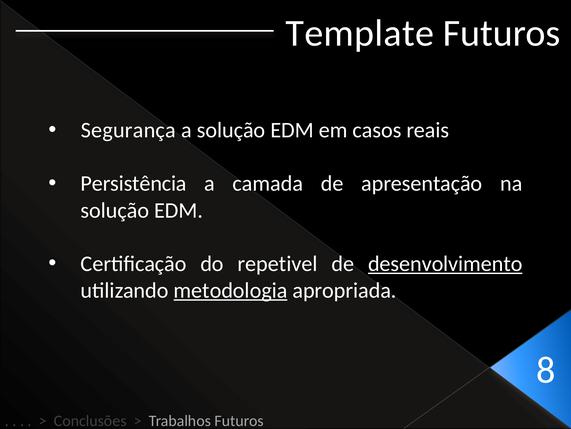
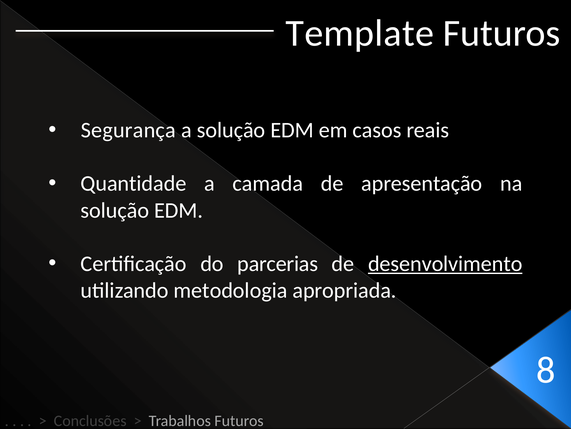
Persistência: Persistência -> Quantidade
repetivel: repetivel -> parcerias
metodologia underline: present -> none
